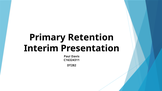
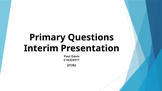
Retention: Retention -> Questions
